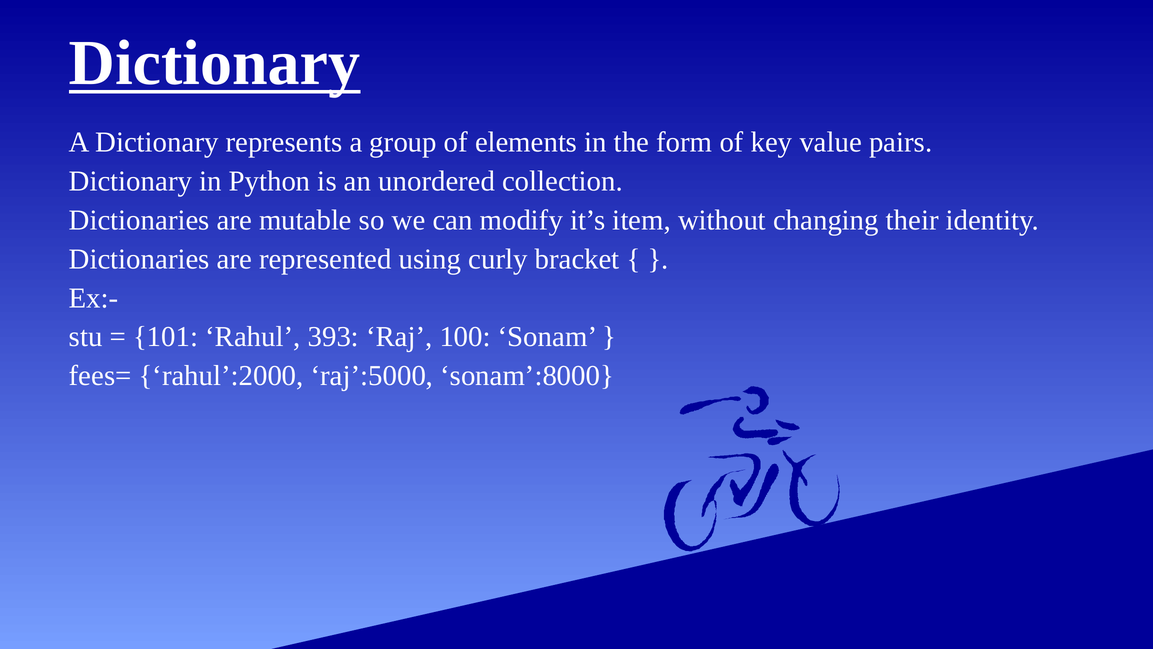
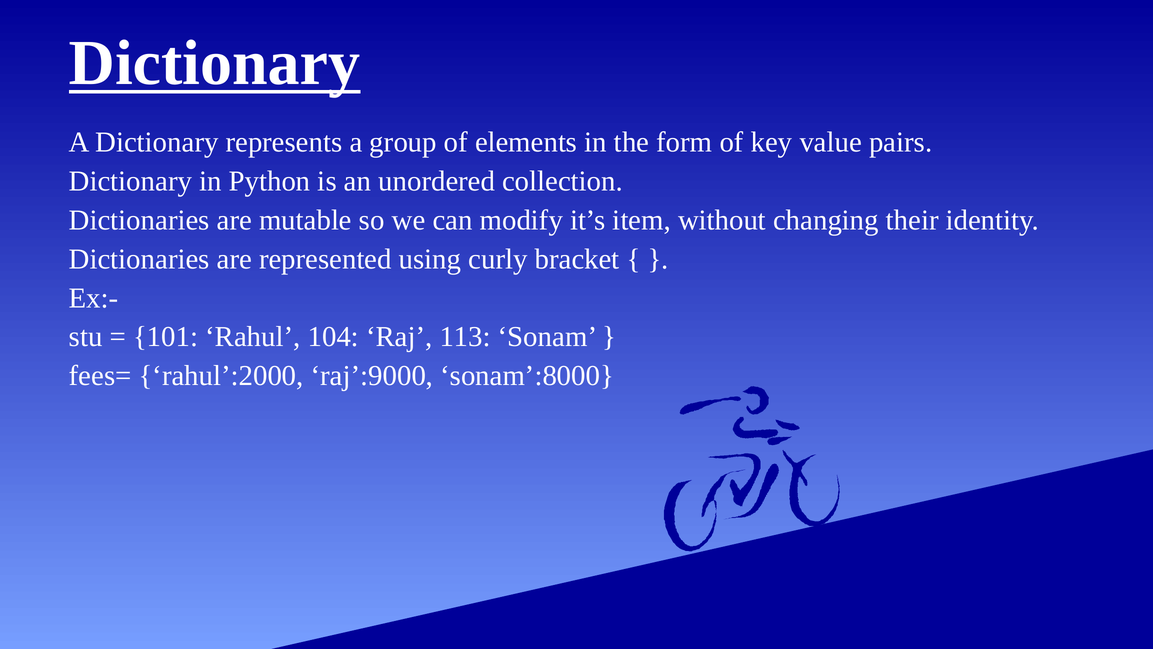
393: 393 -> 104
100: 100 -> 113
raj’:5000: raj’:5000 -> raj’:9000
